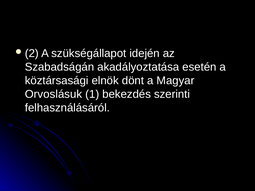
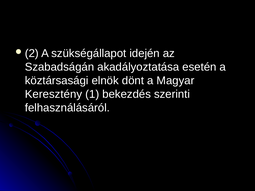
Orvoslásuk: Orvoslásuk -> Keresztény
